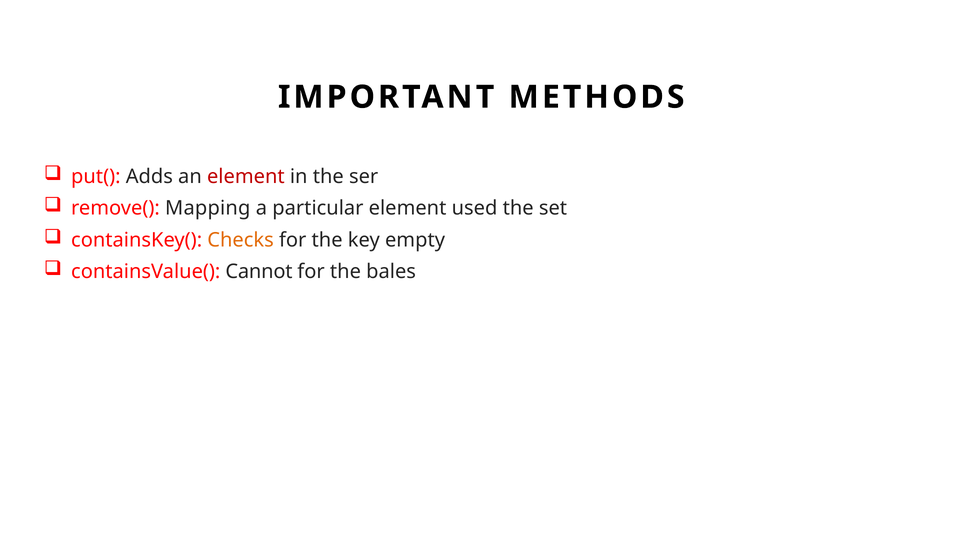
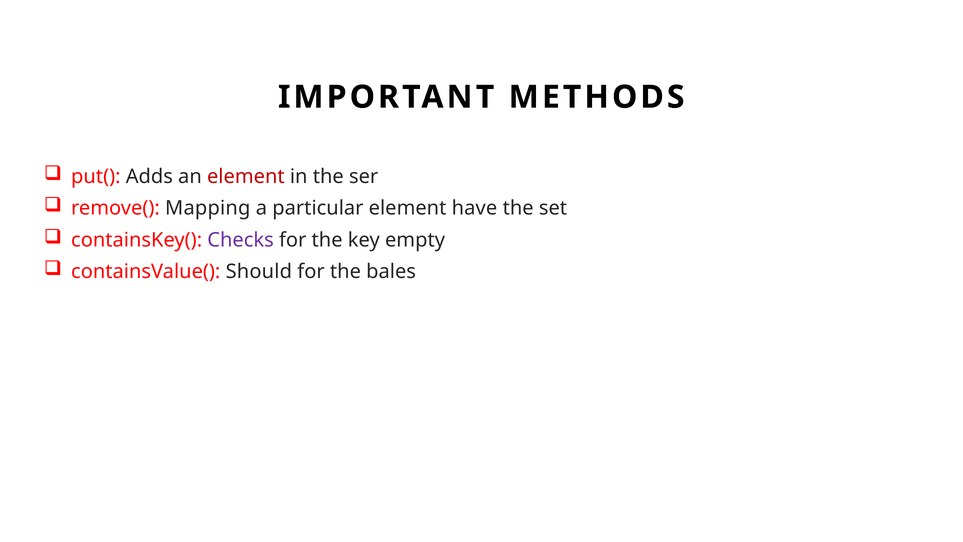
used: used -> have
Checks colour: orange -> purple
Cannot: Cannot -> Should
